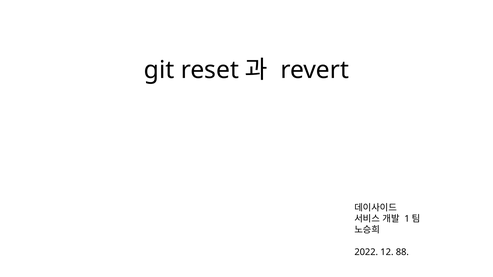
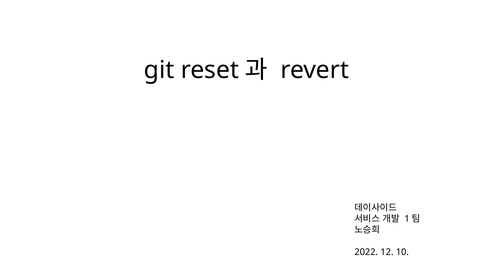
88: 88 -> 10
